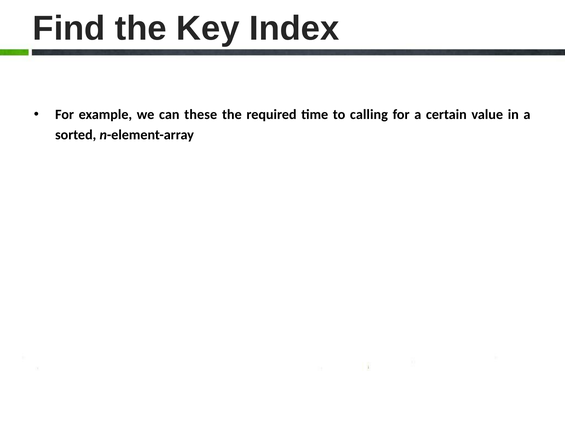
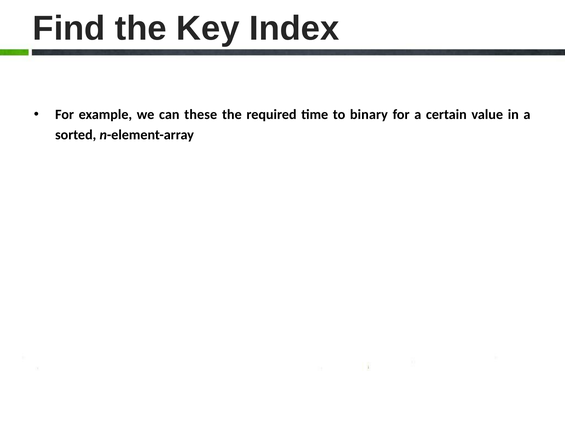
calling: calling -> binary
